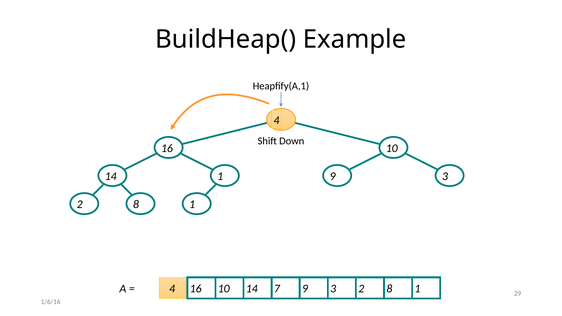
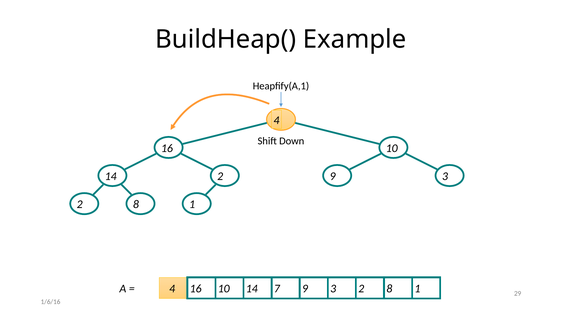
14 1: 1 -> 2
